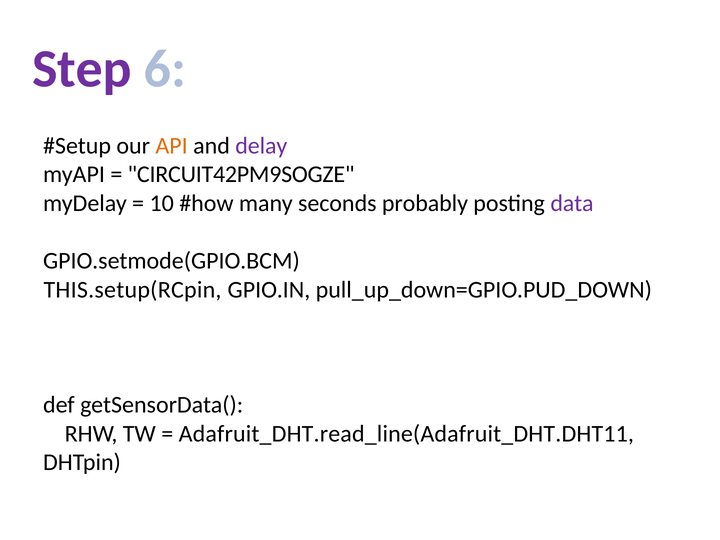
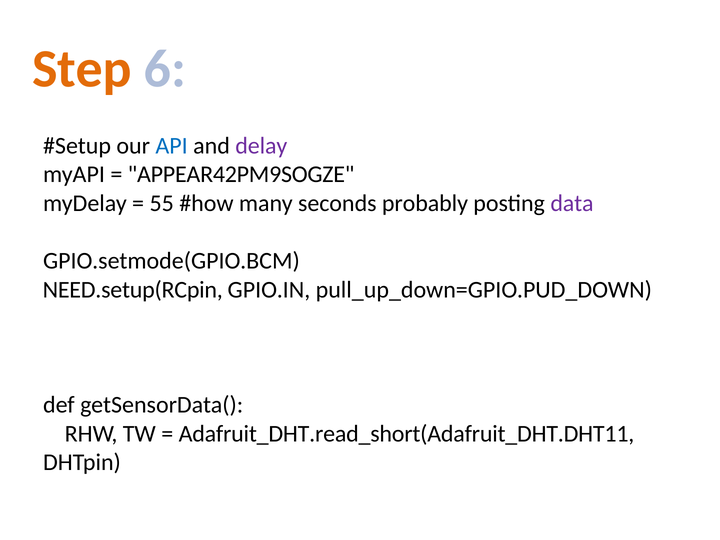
Step colour: purple -> orange
API colour: orange -> blue
CIRCUIT42PM9SOGZE: CIRCUIT42PM9SOGZE -> APPEAR42PM9SOGZE
10: 10 -> 55
THIS.setup(RCpin: THIS.setup(RCpin -> NEED.setup(RCpin
Adafruit_DHT.read_line(Adafruit_DHT.DHT11: Adafruit_DHT.read_line(Adafruit_DHT.DHT11 -> Adafruit_DHT.read_short(Adafruit_DHT.DHT11
